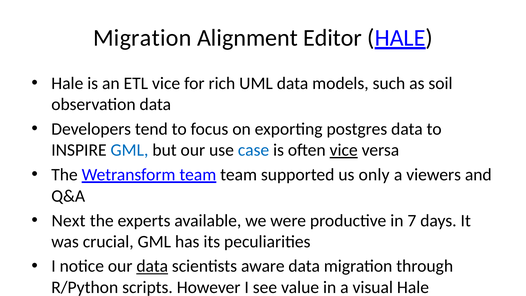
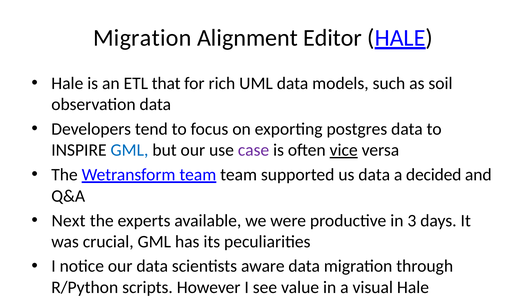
ETL vice: vice -> that
case colour: blue -> purple
us only: only -> data
viewers: viewers -> decided
7: 7 -> 3
data at (152, 266) underline: present -> none
